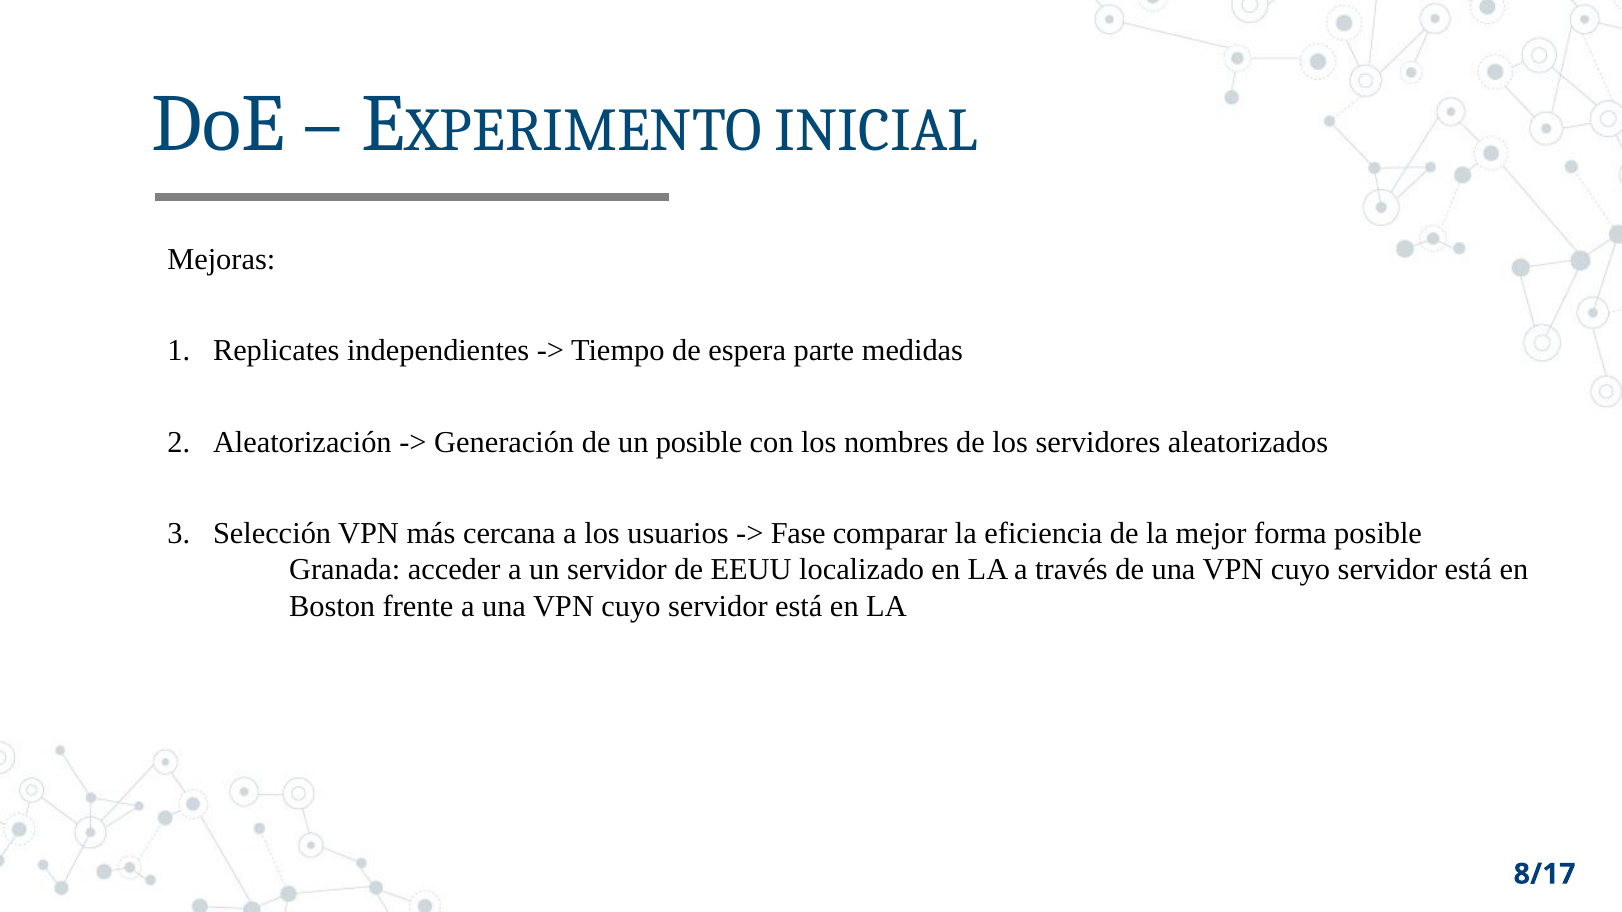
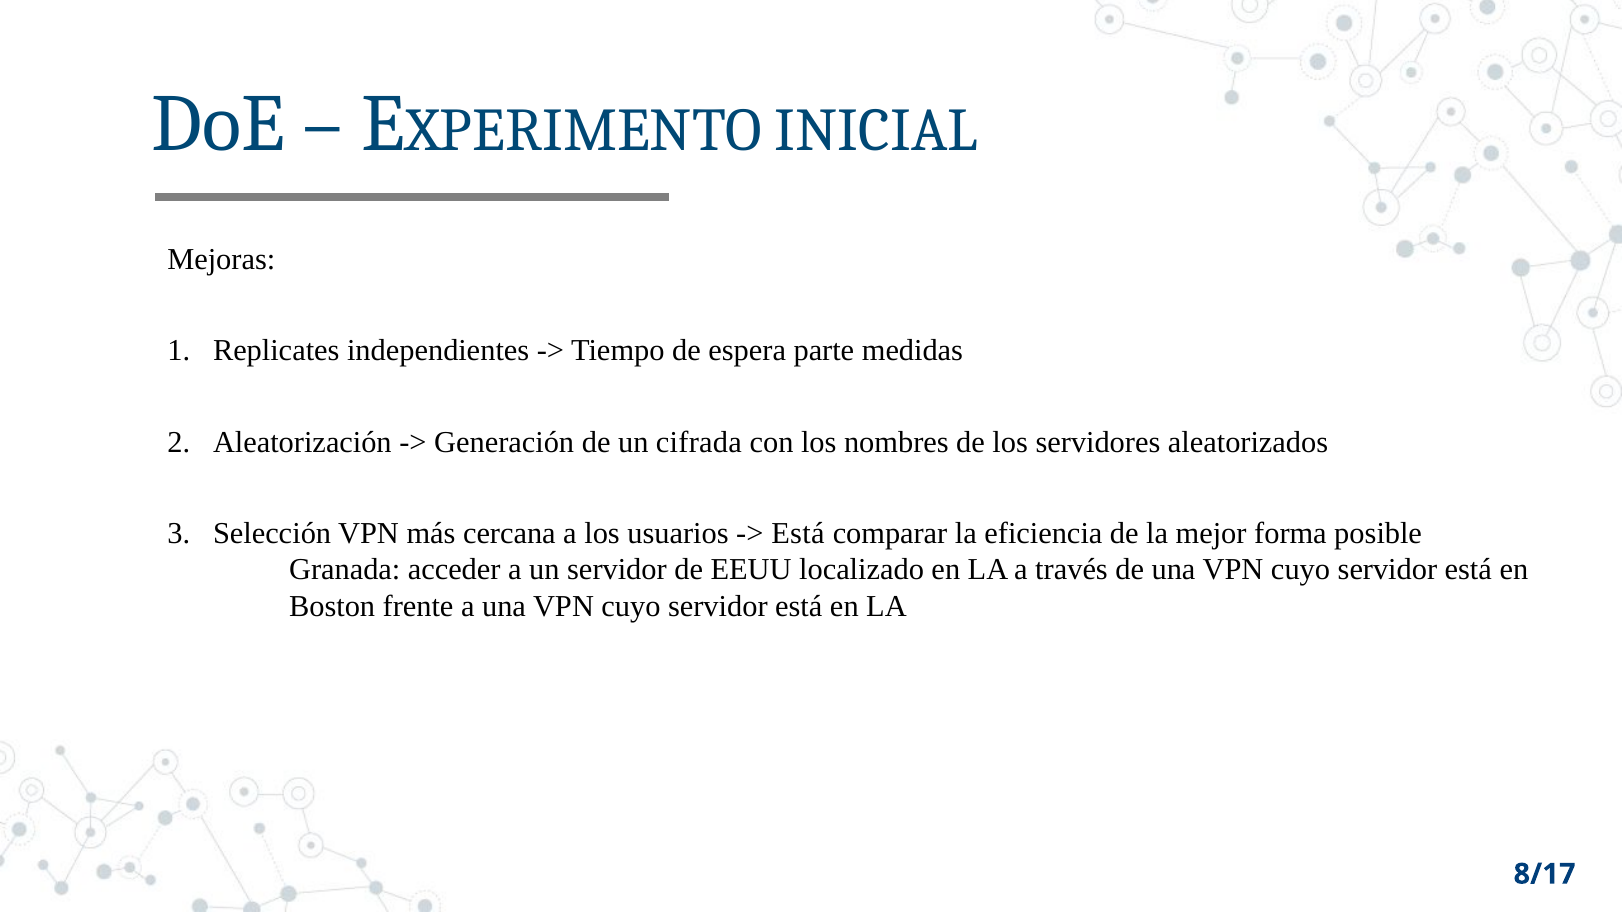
un posible: posible -> cifrada
Fase at (798, 533): Fase -> Está
